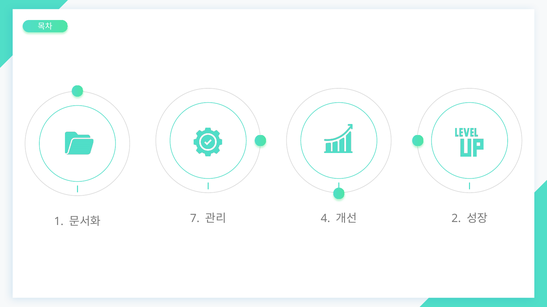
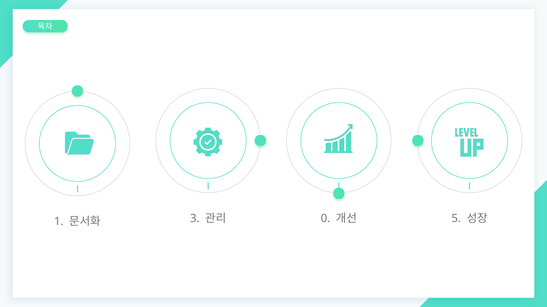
7: 7 -> 3
4: 4 -> 0
2: 2 -> 5
